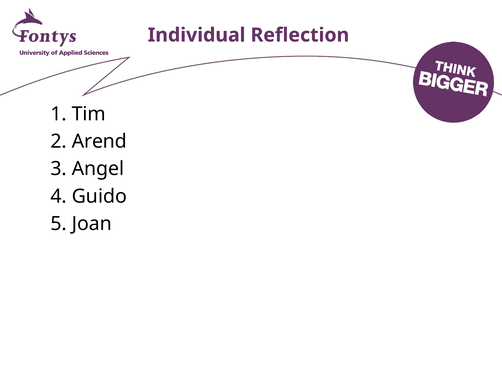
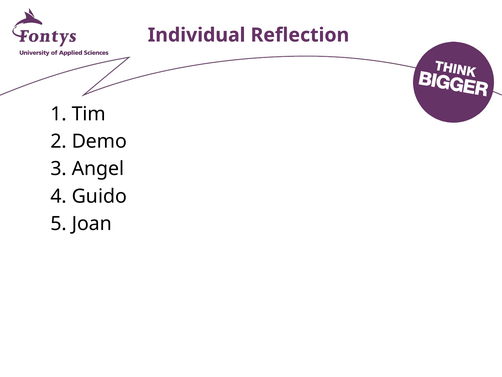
Arend: Arend -> Demo
